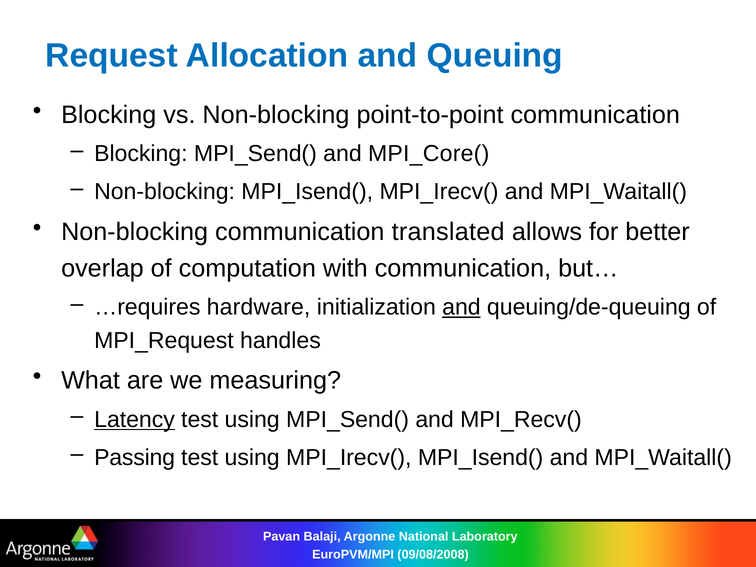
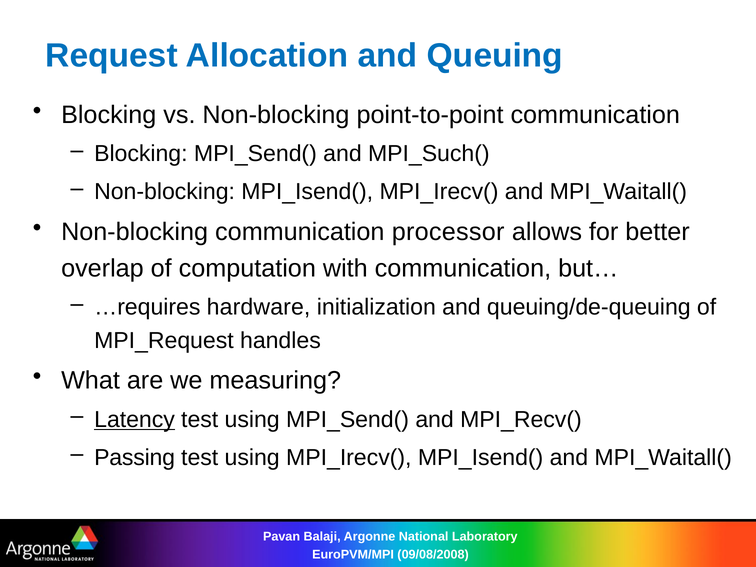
MPI_Core(: MPI_Core( -> MPI_Such(
translated: translated -> processor
and at (461, 307) underline: present -> none
